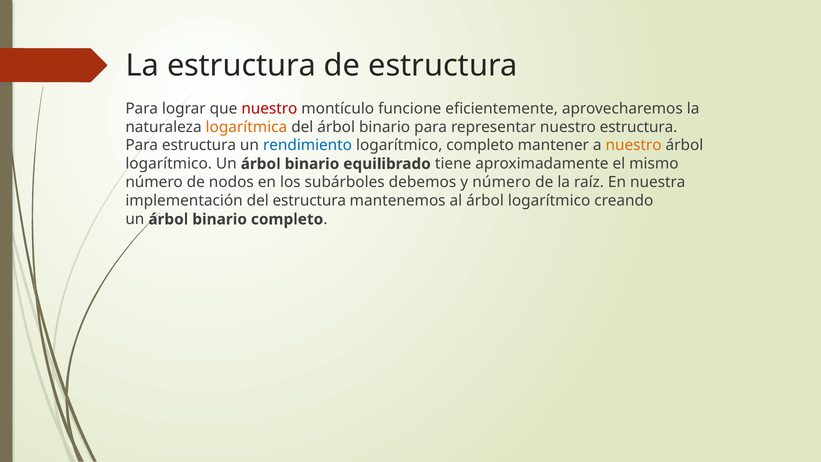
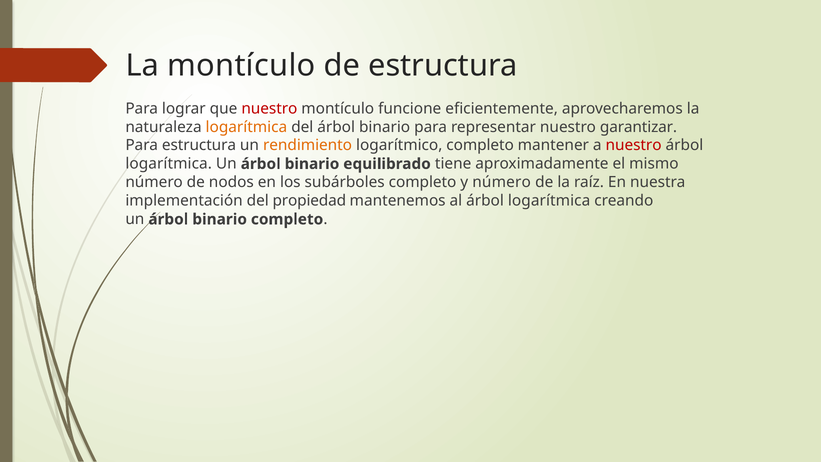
La estructura: estructura -> montículo
nuestro estructura: estructura -> garantizar
rendimiento colour: blue -> orange
nuestro at (634, 145) colour: orange -> red
logarítmico at (169, 164): logarítmico -> logarítmica
subárboles debemos: debemos -> completo
del estructura: estructura -> propiedad
al árbol logarítmico: logarítmico -> logarítmica
